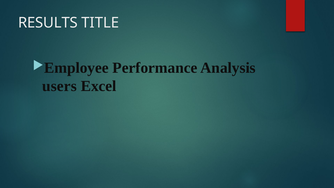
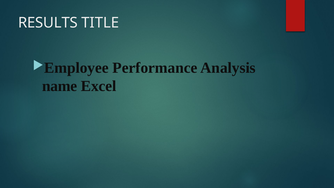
users: users -> name
